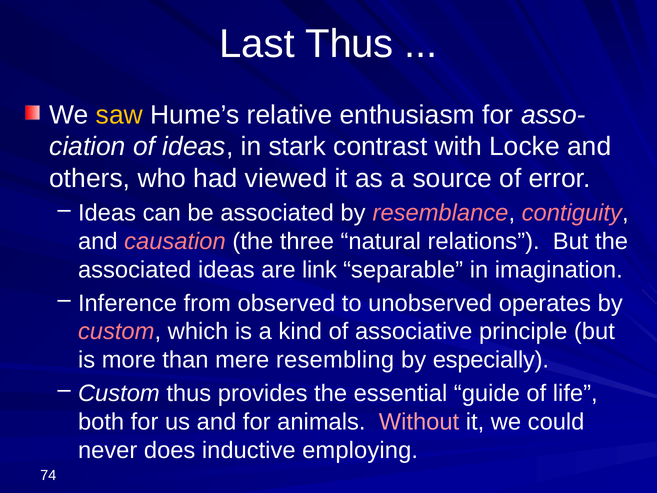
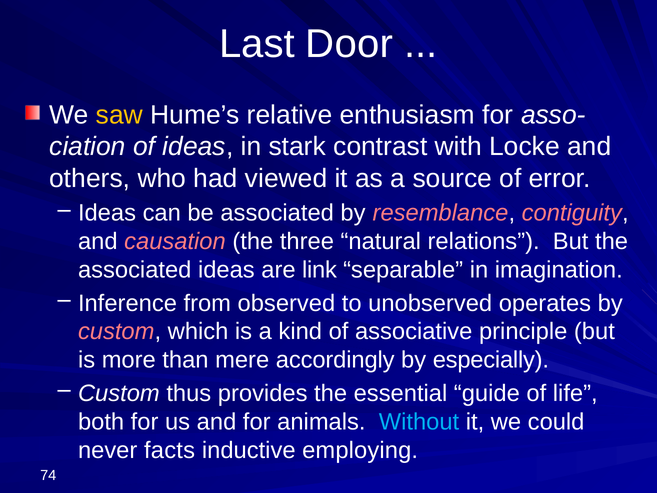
Last Thus: Thus -> Door
resembling: resembling -> accordingly
Without colour: pink -> light blue
does: does -> facts
